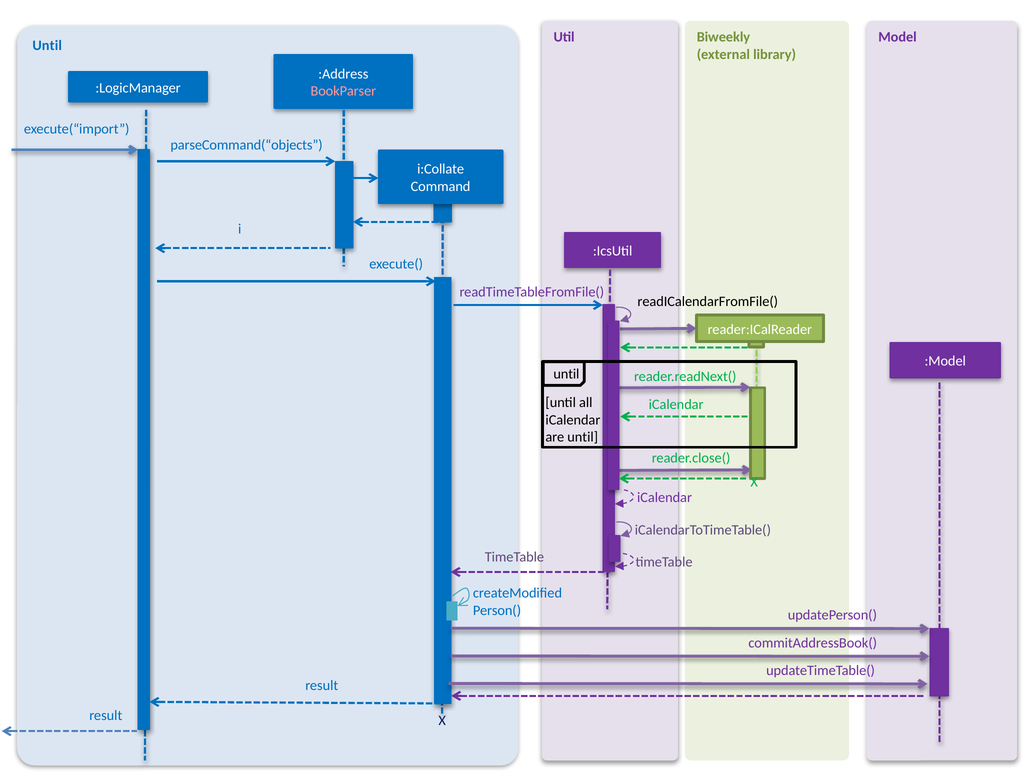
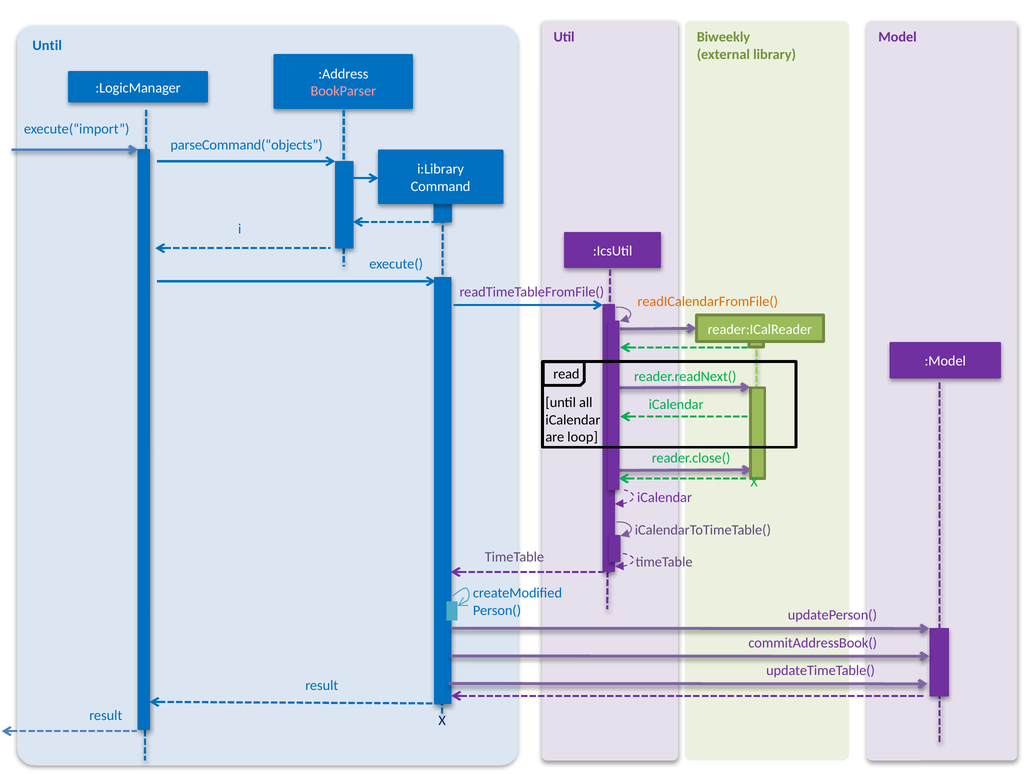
i:Collate: i:Collate -> i:Library
readICalendarFromFile( colour: black -> orange
until at (566, 374): until -> read
are until: until -> loop
